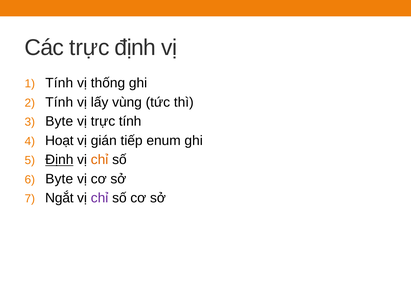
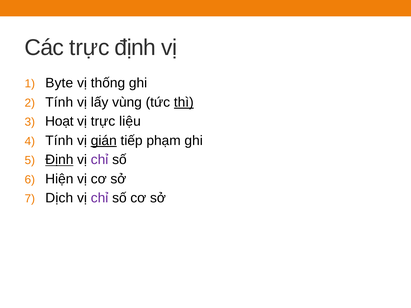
Tính at (59, 83): Tính -> Byte
thì underline: none -> present
Byte at (59, 122): Byte -> Hoạt
trực tính: tính -> liệu
Hoạt at (59, 141): Hoạt -> Tính
gián underline: none -> present
enum: enum -> phạm
chỉ at (100, 160) colour: orange -> purple
Byte at (59, 179): Byte -> Hiện
Ngắt: Ngắt -> Dịch
